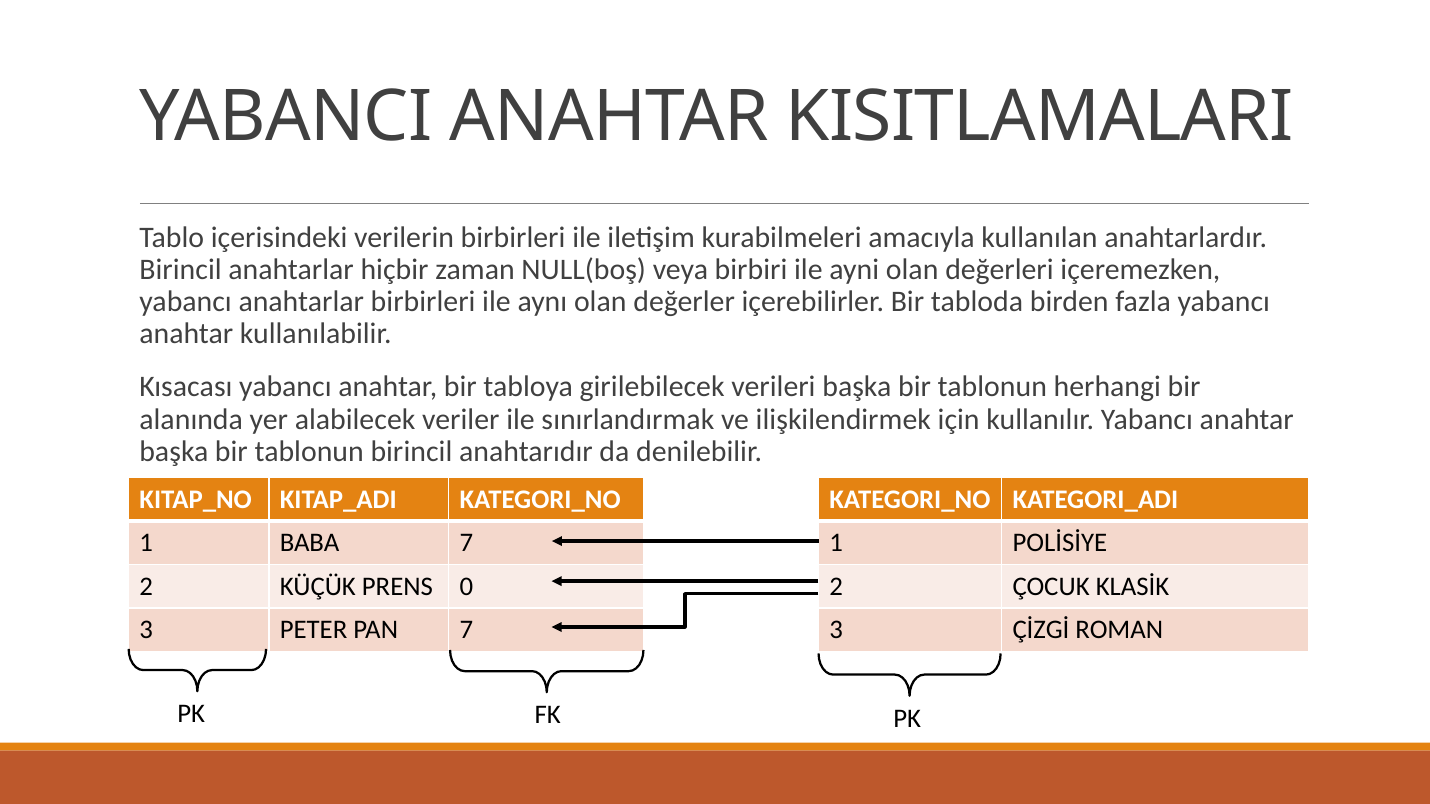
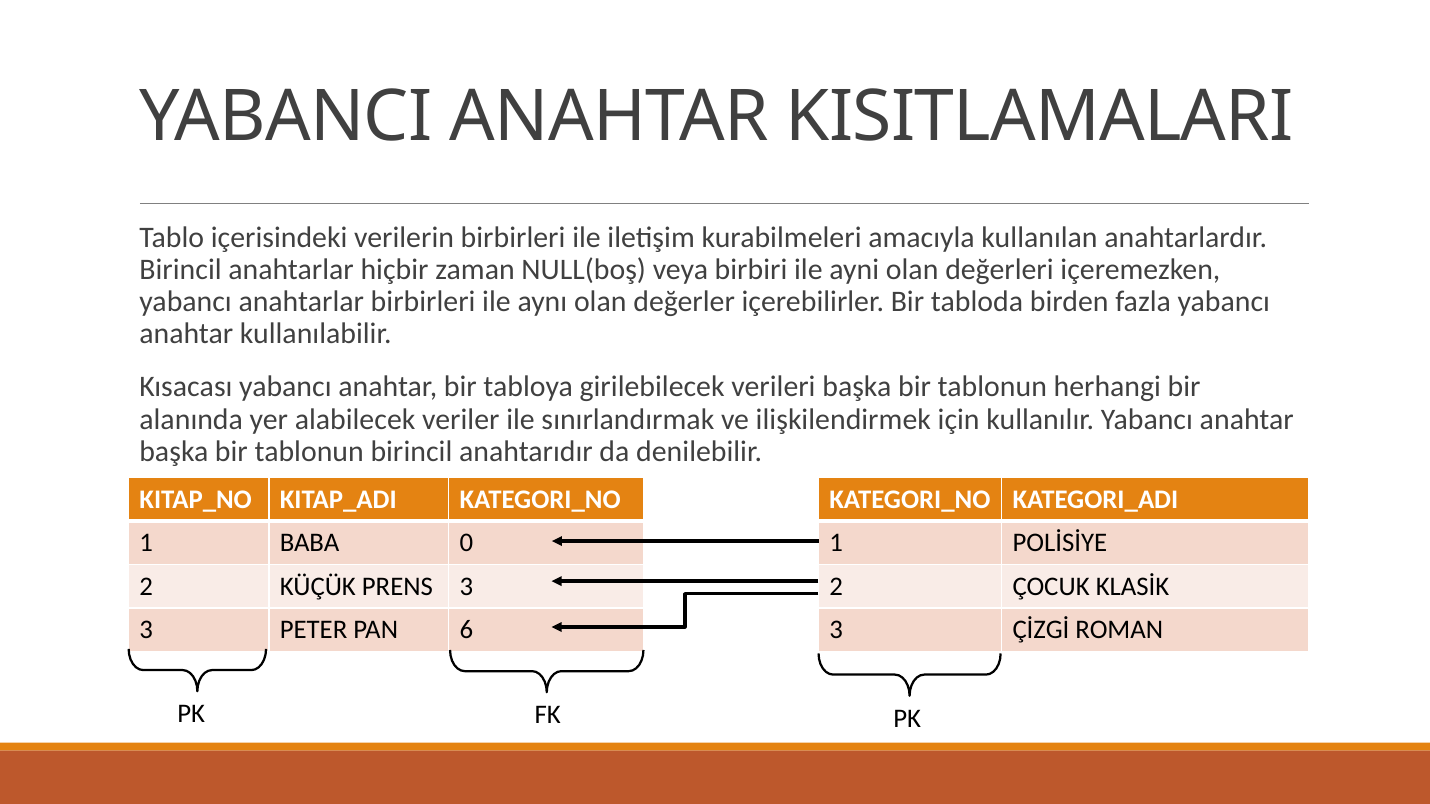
BABA 7: 7 -> 0
PRENS 0: 0 -> 3
PAN 7: 7 -> 6
